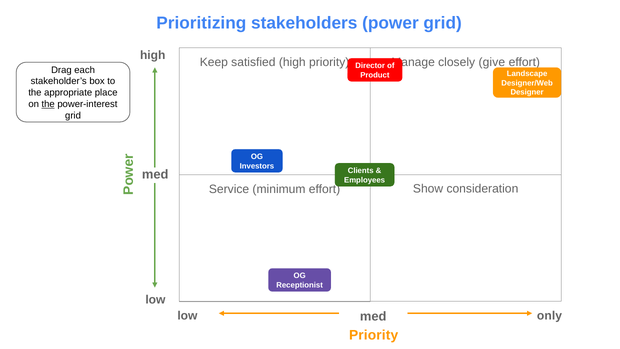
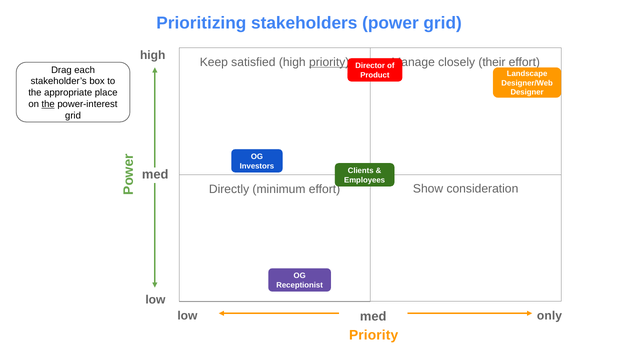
priority at (329, 62) underline: none -> present
give: give -> their
Service: Service -> Directly
